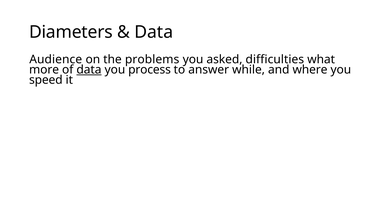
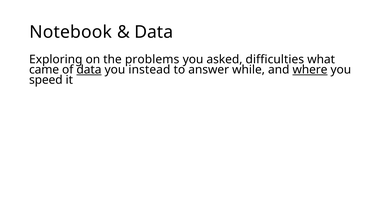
Diameters: Diameters -> Notebook
Audience: Audience -> Exploring
more: more -> came
process: process -> instead
where underline: none -> present
